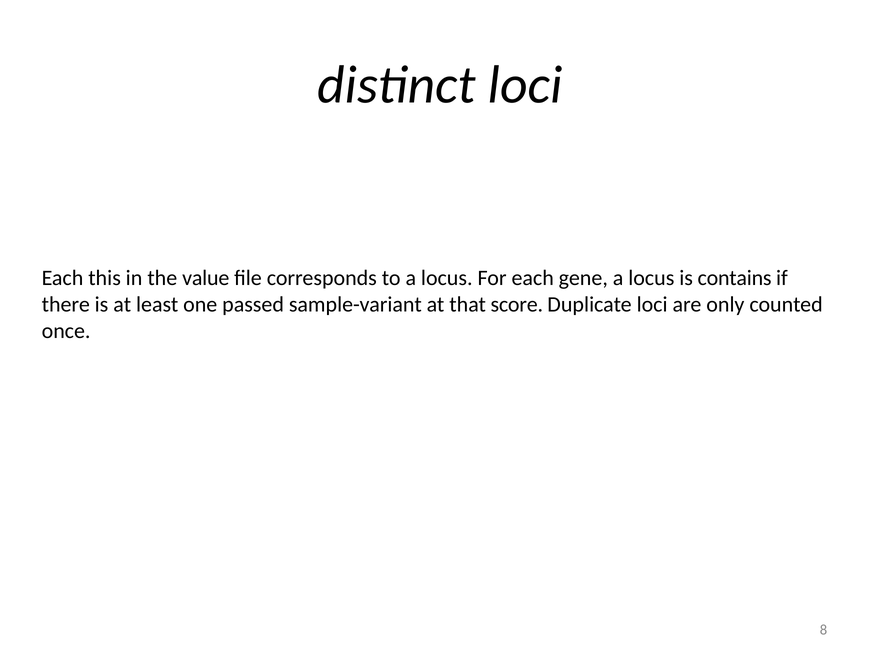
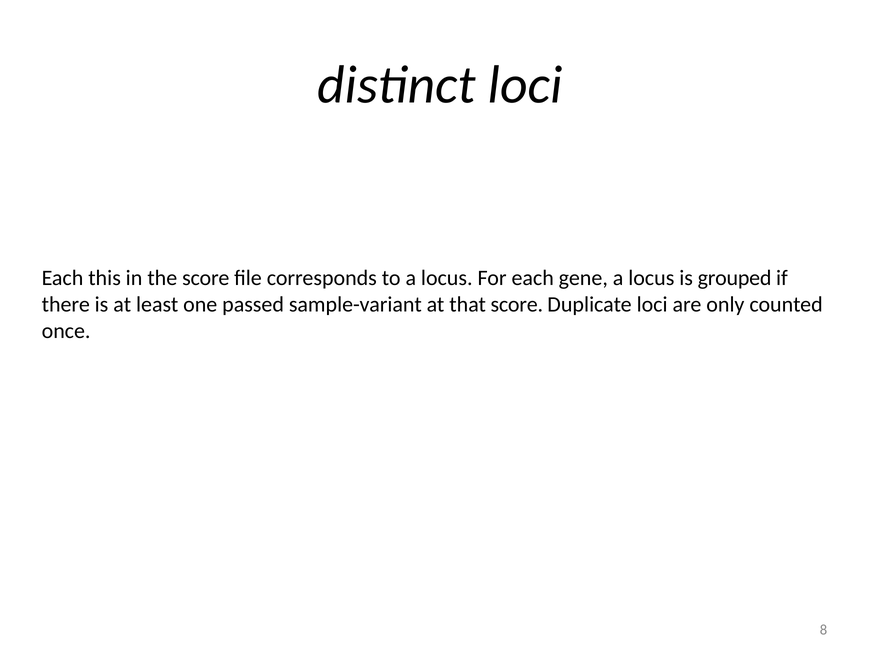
the value: value -> score
contains: contains -> grouped
